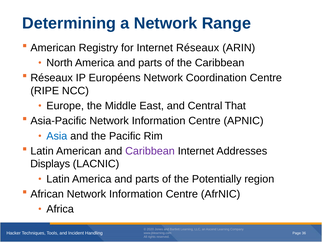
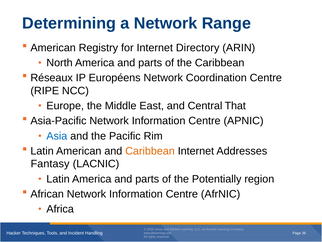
Internet Réseaux: Réseaux -> Directory
Caribbean at (150, 151) colour: purple -> orange
Displays: Displays -> Fantasy
